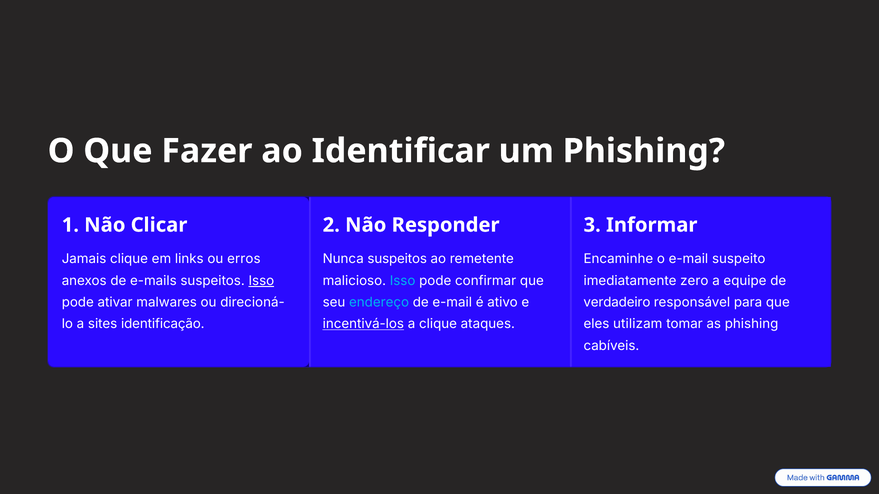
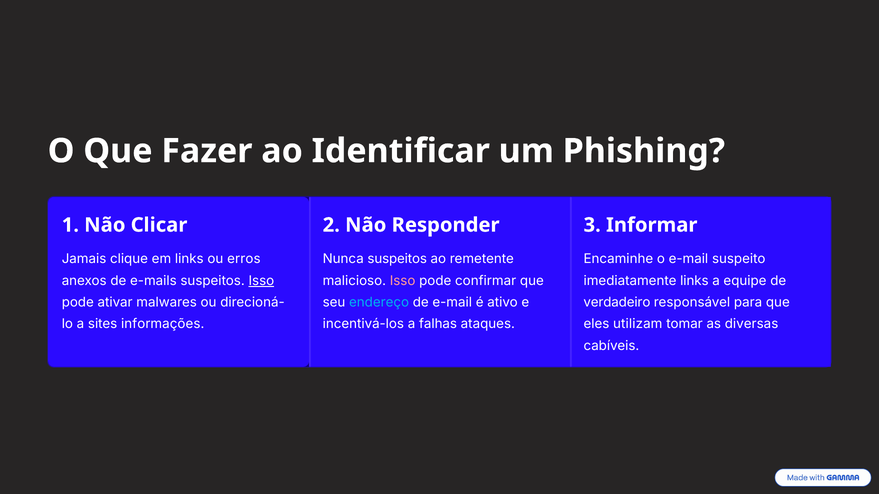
Isso at (403, 281) colour: light blue -> pink
imediatamente zero: zero -> links
identificação: identificação -> informações
incentivá-los underline: present -> none
a clique: clique -> falhas
as phishing: phishing -> diversas
